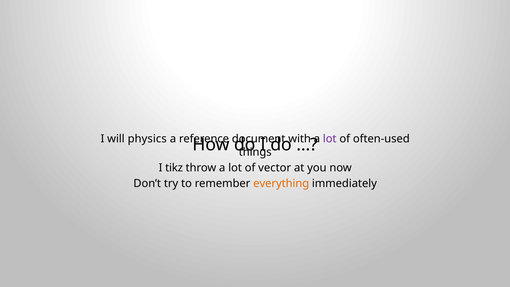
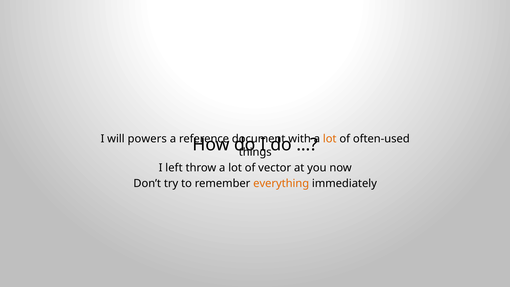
physics: physics -> powers
lot at (330, 139) colour: purple -> orange
tikz: tikz -> left
